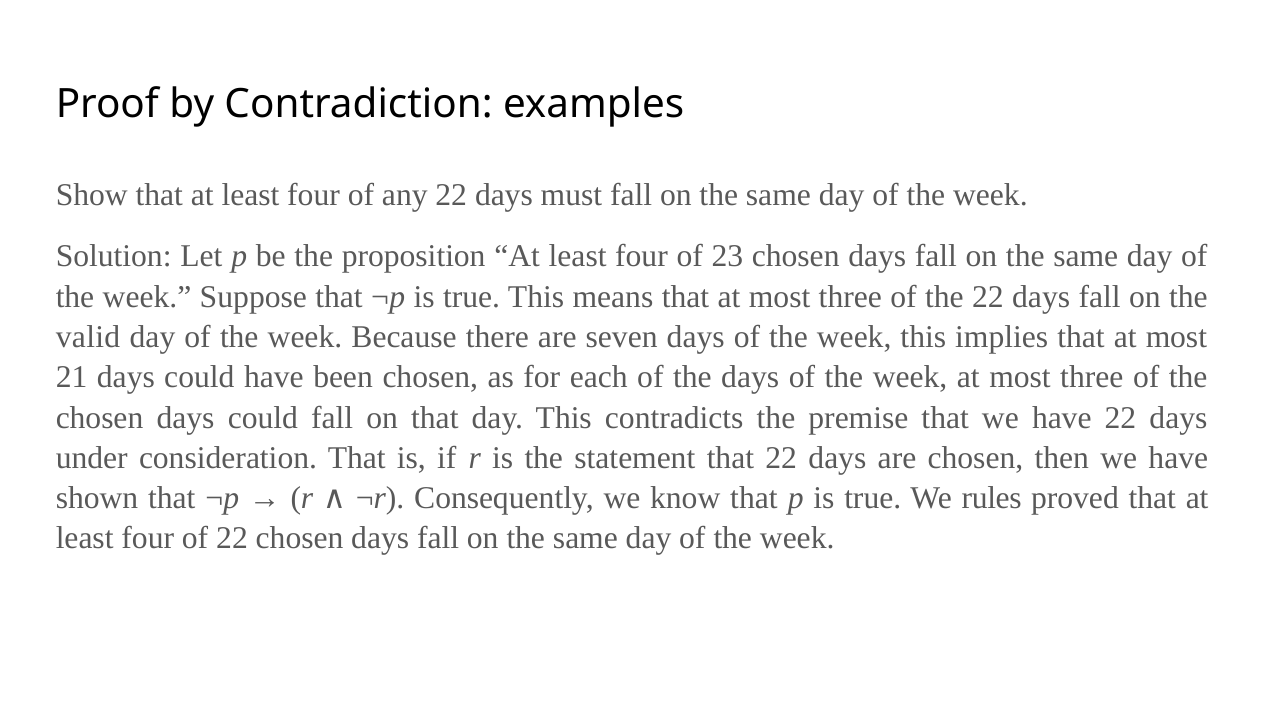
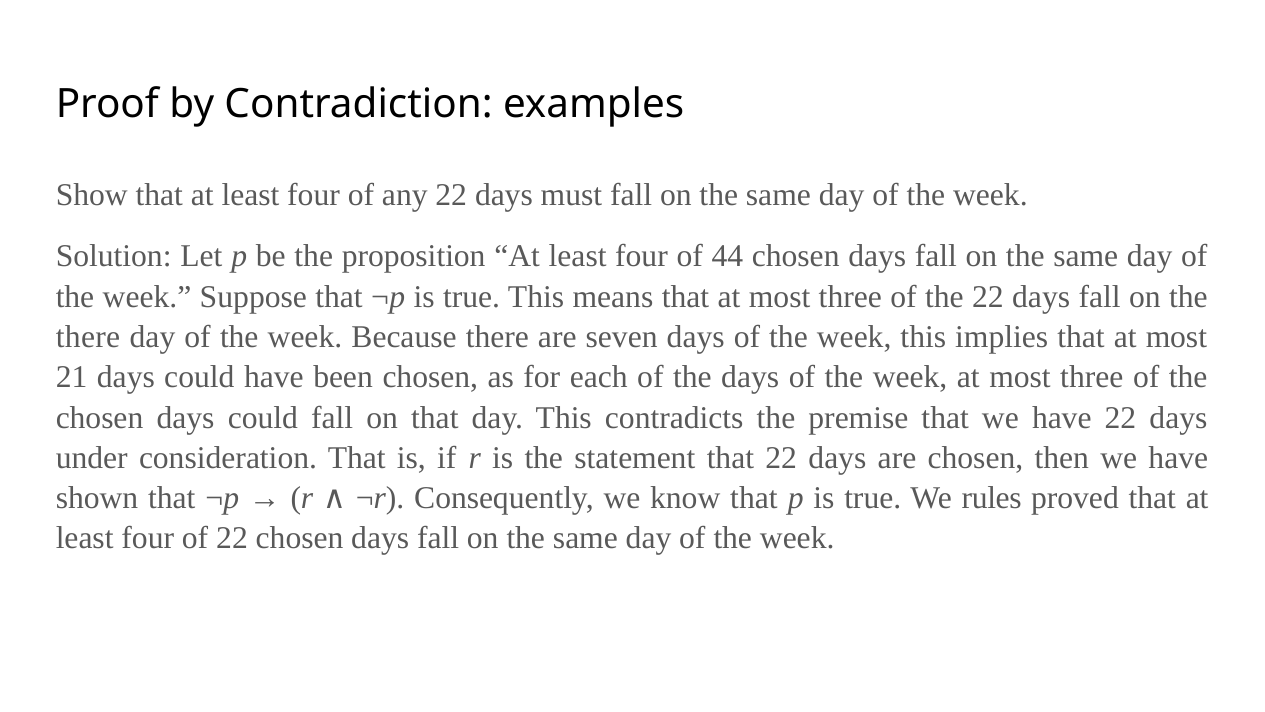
23: 23 -> 44
valid at (88, 337): valid -> there
